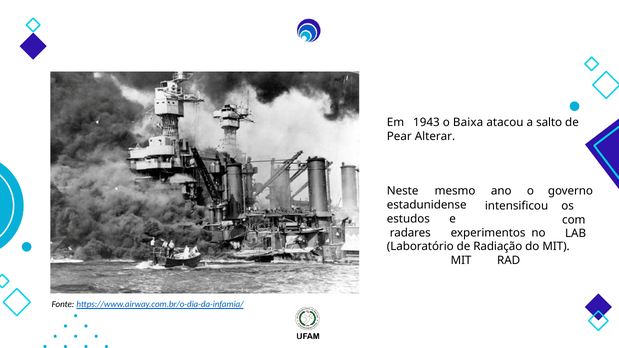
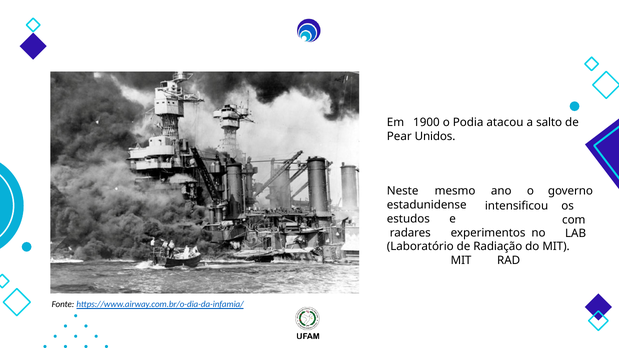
1943: 1943 -> 1900
Baixa: Baixa -> Podia
Alterar: Alterar -> Unidos
